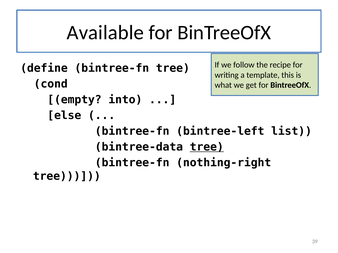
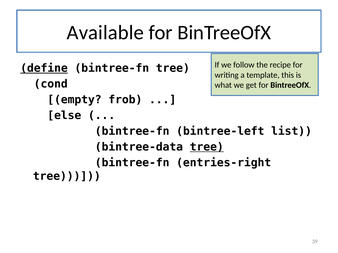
define underline: none -> present
into: into -> frob
nothing-right: nothing-right -> entries-right
